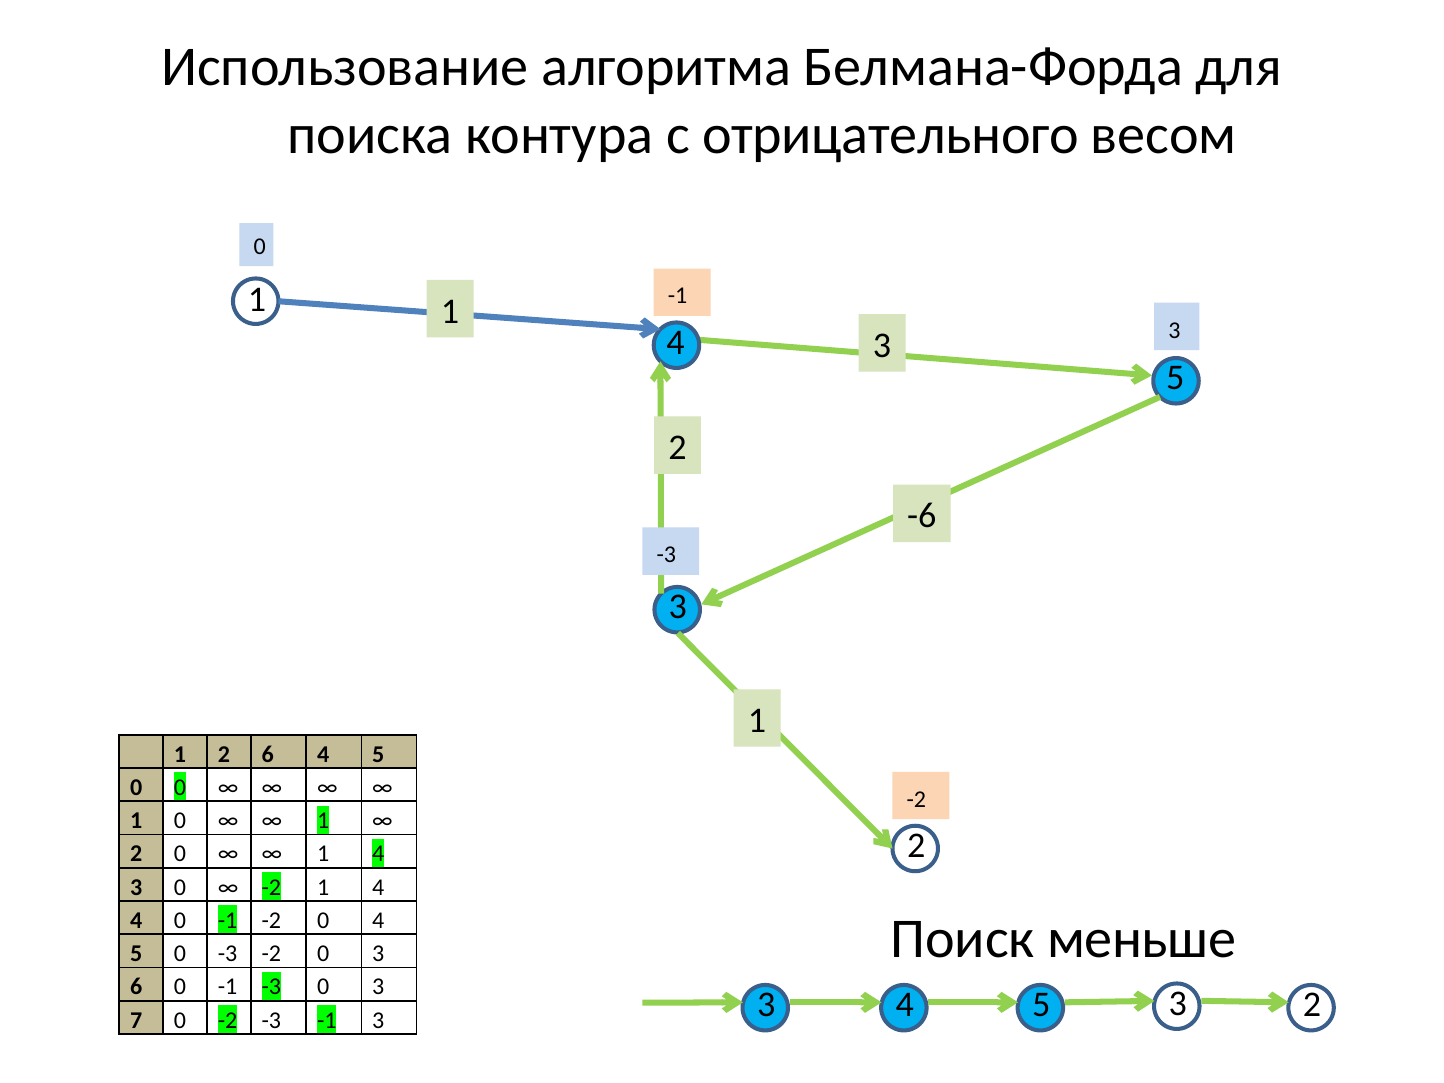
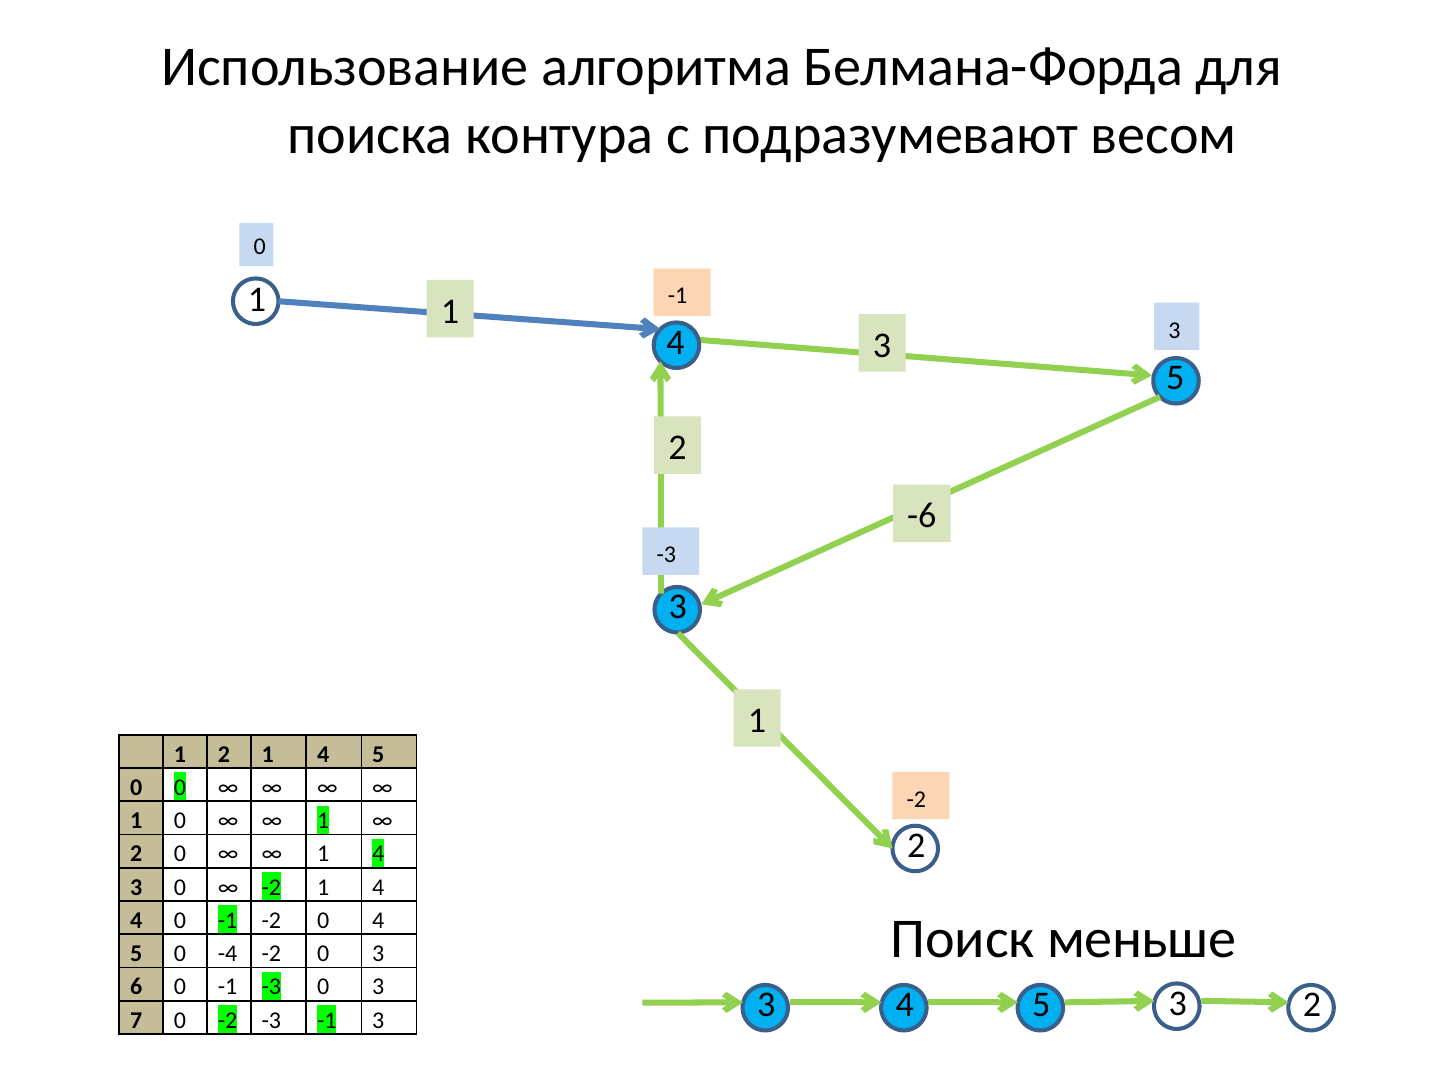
отрицательного: отрицательного -> подразумевают
2 6: 6 -> 1
0 -3: -3 -> -4
